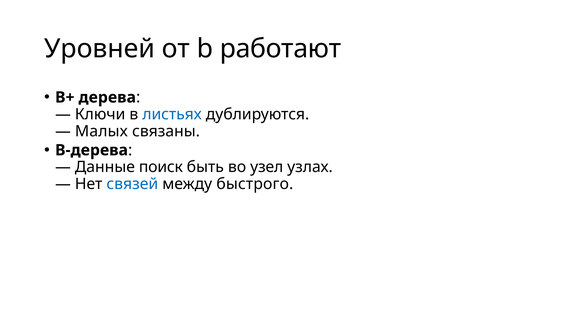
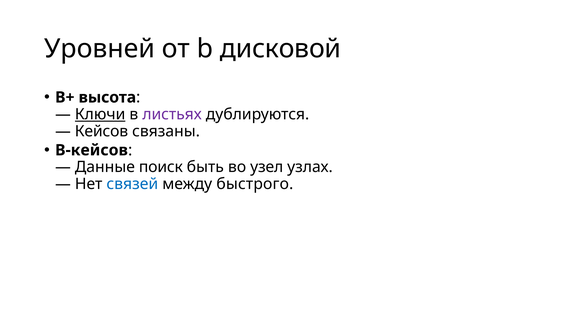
работают: работают -> дисковой
дерева: дерева -> высота
Ключи underline: none -> present
листьях colour: blue -> purple
Малых: Малых -> Кейсов
B-дерева: B-дерева -> B-кейсов
